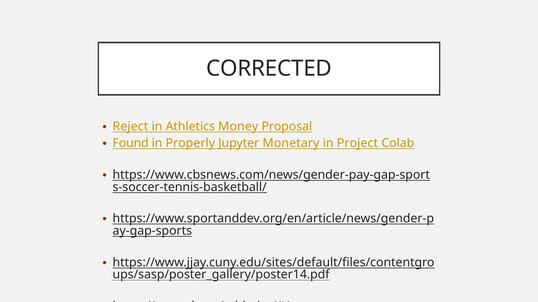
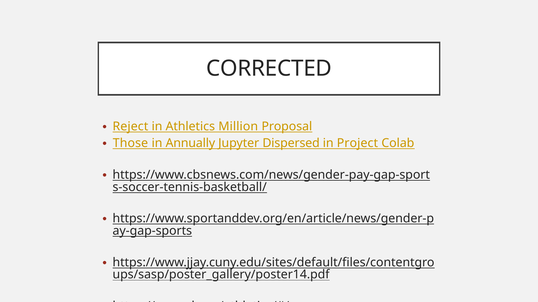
Money: Money -> Million
Found: Found -> Those
Properly: Properly -> Annually
Monetary: Monetary -> Dispersed
